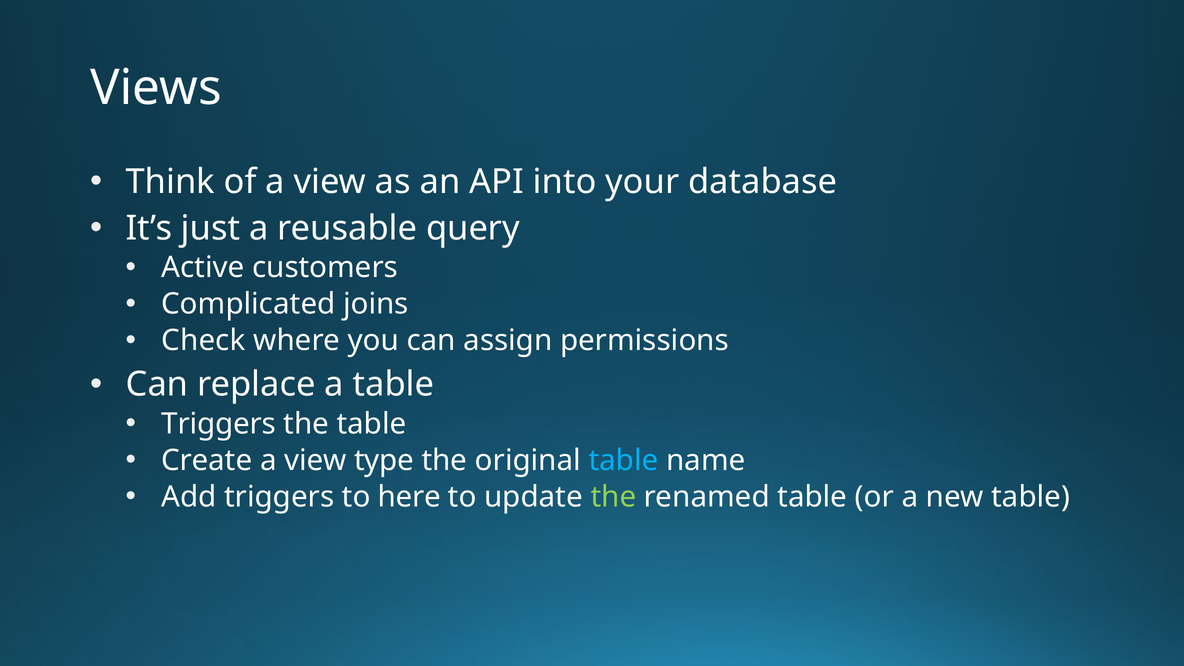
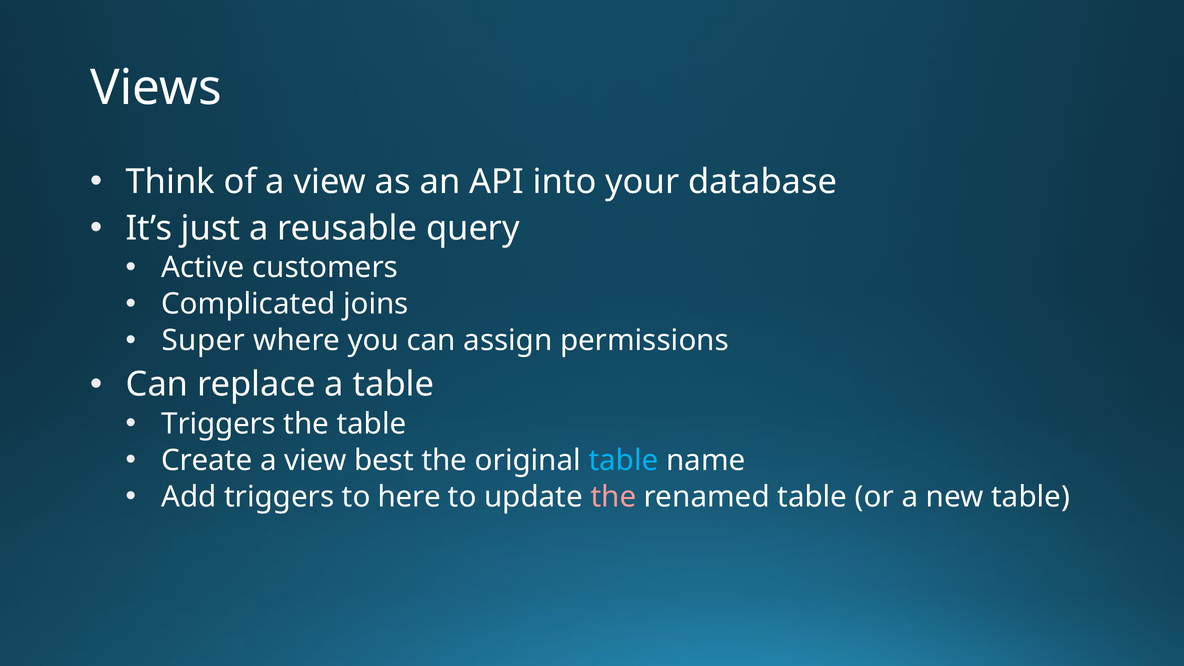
Check: Check -> Super
type: type -> best
the at (613, 497) colour: light green -> pink
